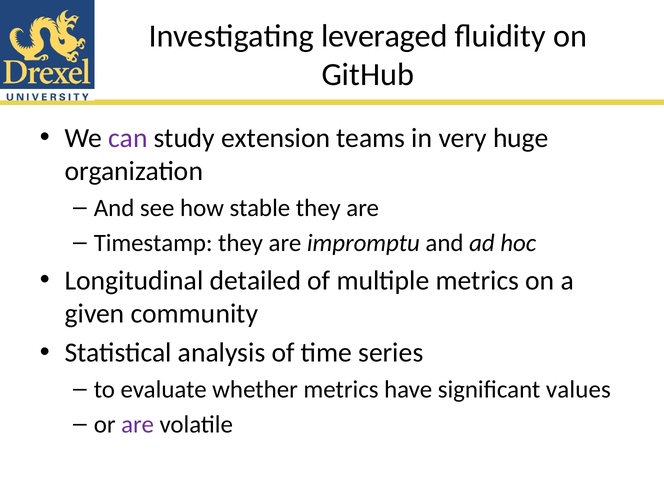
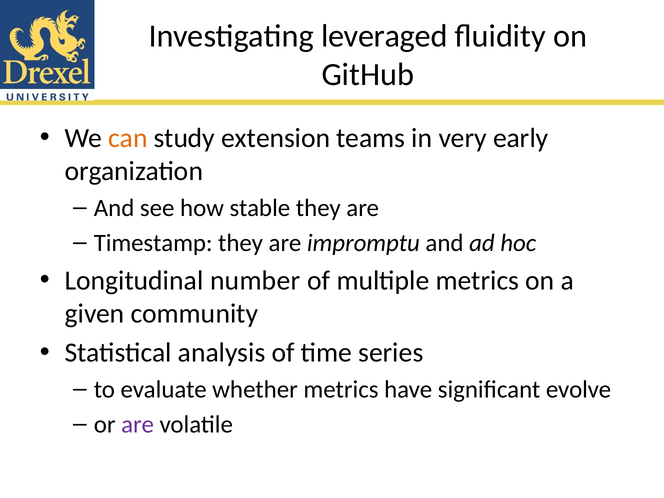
can colour: purple -> orange
huge: huge -> early
detailed: detailed -> number
values: values -> evolve
